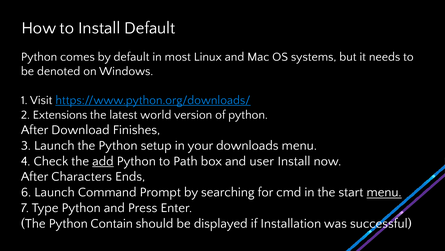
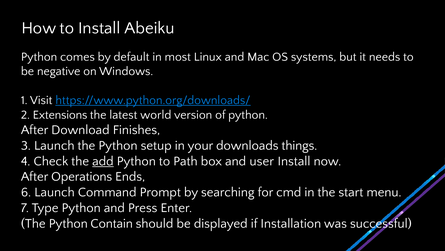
Install Default: Default -> Abeiku
denoted: denoted -> negative
downloads menu: menu -> things
Characters: Characters -> Operations
menu at (384, 192) underline: present -> none
